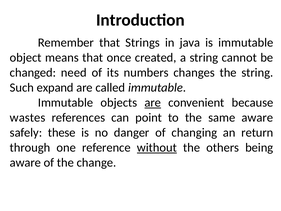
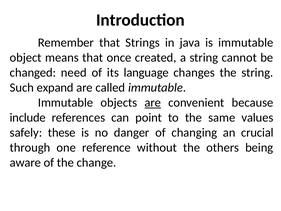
numbers: numbers -> language
wastes: wastes -> include
same aware: aware -> values
return: return -> crucial
without underline: present -> none
